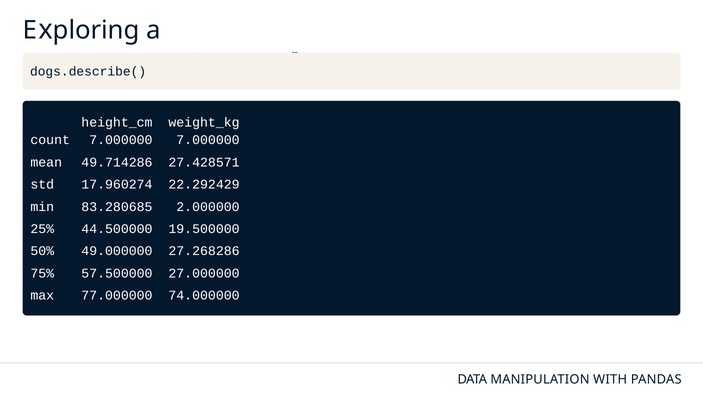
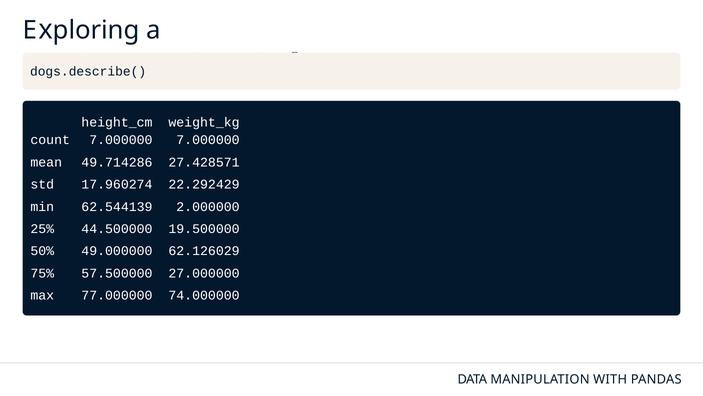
83.280685: 83.280685 -> 62.544139
27.268286: 27.268286 -> 62.126029
